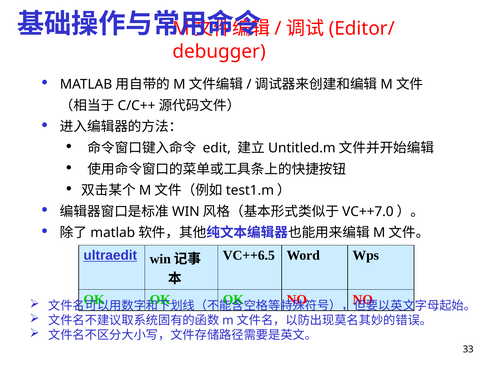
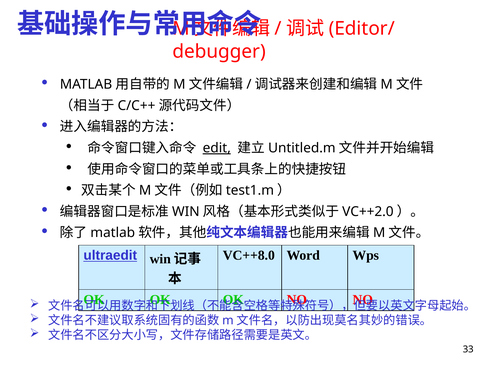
edit underline: none -> present
VC++7.0: VC++7.0 -> VC++2.0
VC++6.5: VC++6.5 -> VC++8.0
